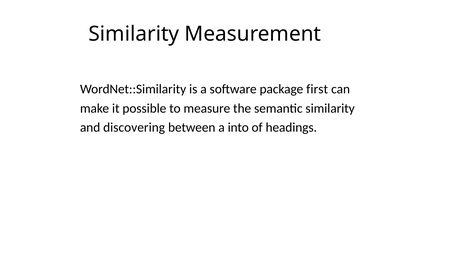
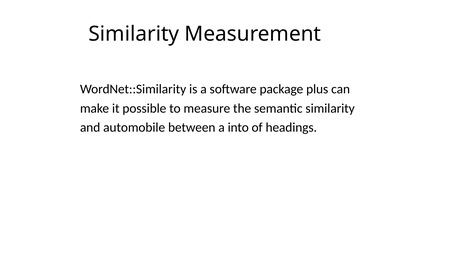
first: first -> plus
discovering: discovering -> automobile
